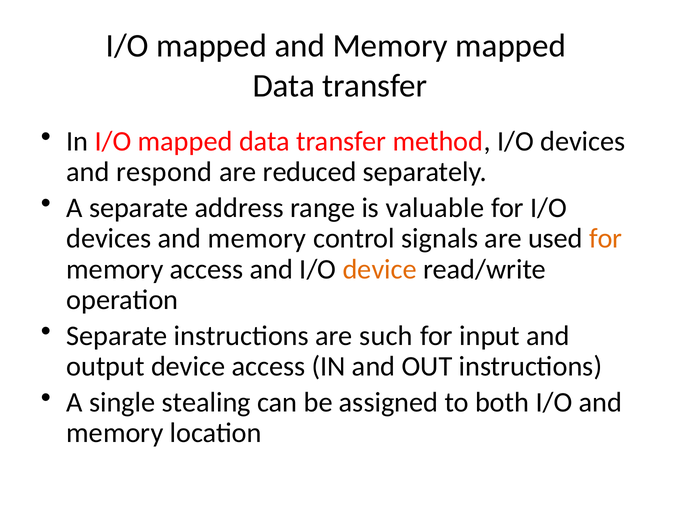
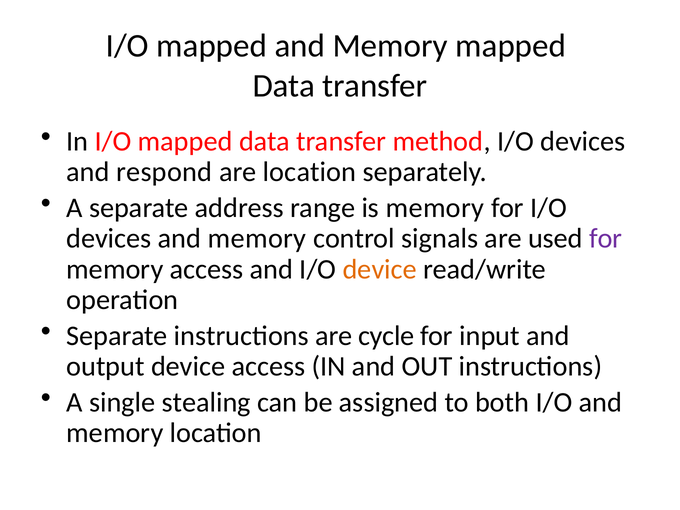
are reduced: reduced -> location
is valuable: valuable -> memory
for at (606, 239) colour: orange -> purple
such: such -> cycle
